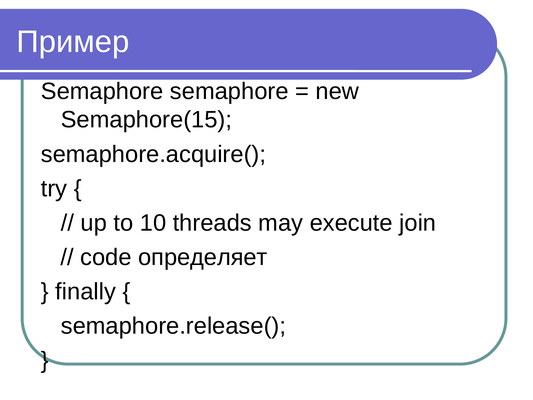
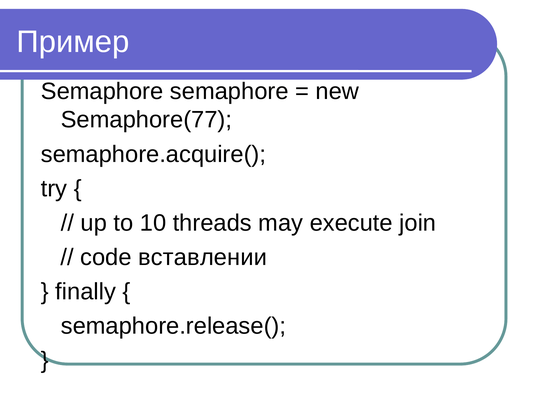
Semaphore(15: Semaphore(15 -> Semaphore(77
определяет: определяет -> вставлении
